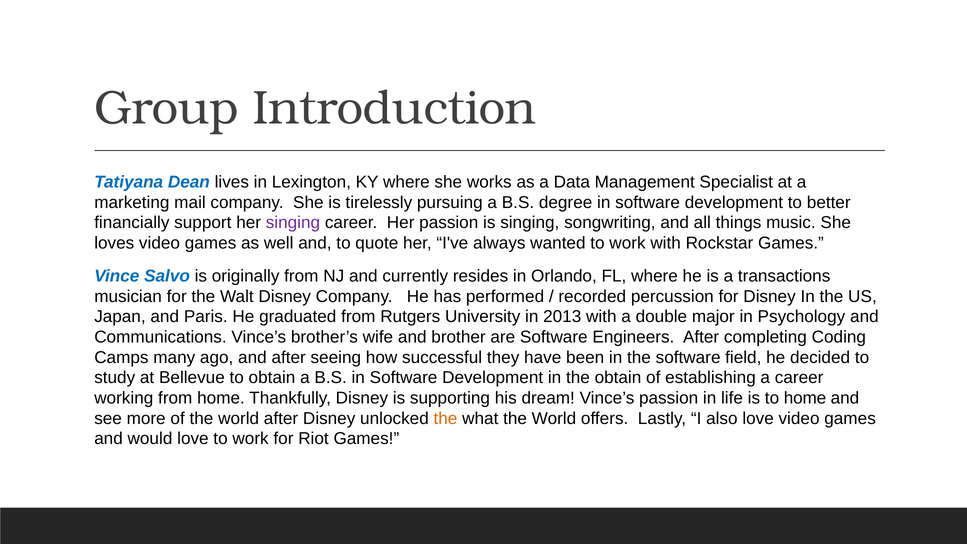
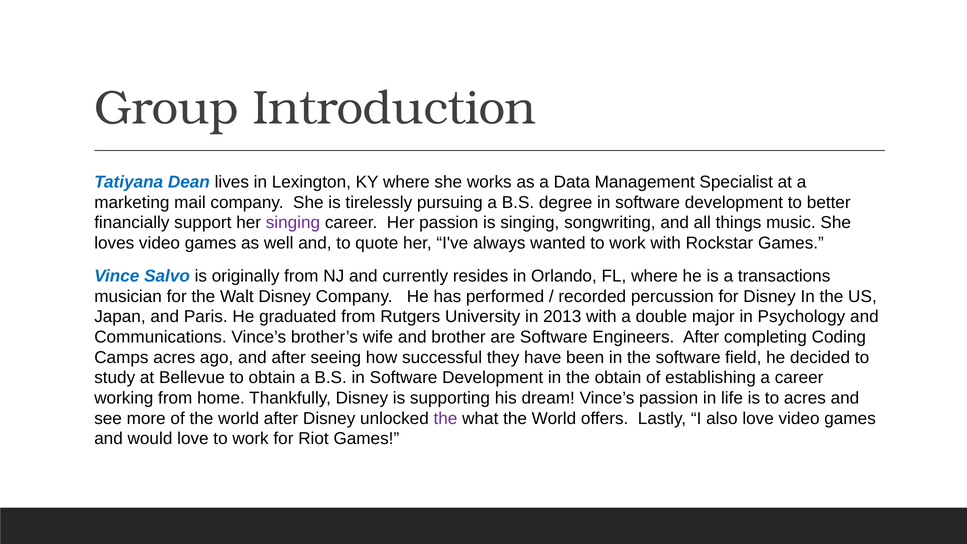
Camps many: many -> acres
to home: home -> acres
the at (445, 418) colour: orange -> purple
